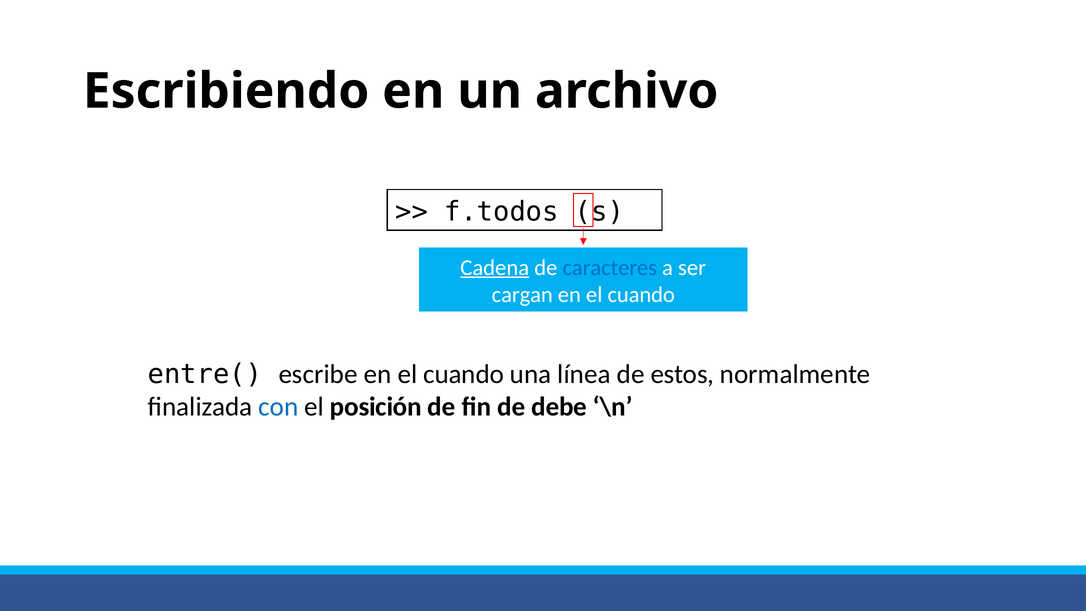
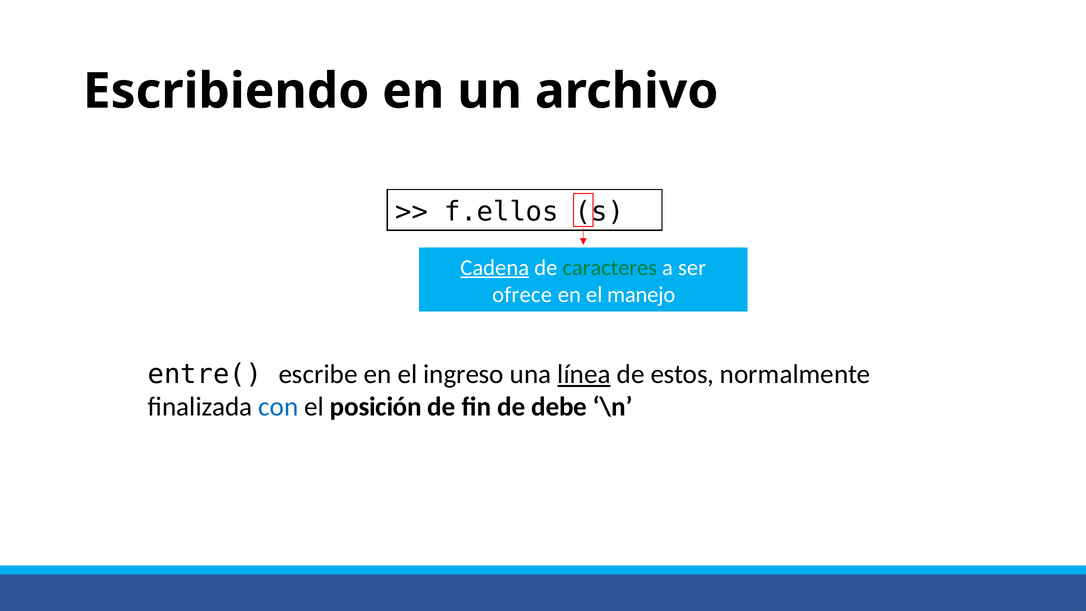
f.todos: f.todos -> f.ellos
caracteres colour: blue -> green
cargan: cargan -> ofrece
cuando at (641, 295): cuando -> manejo
escribe en el cuando: cuando -> ingreso
línea underline: none -> present
